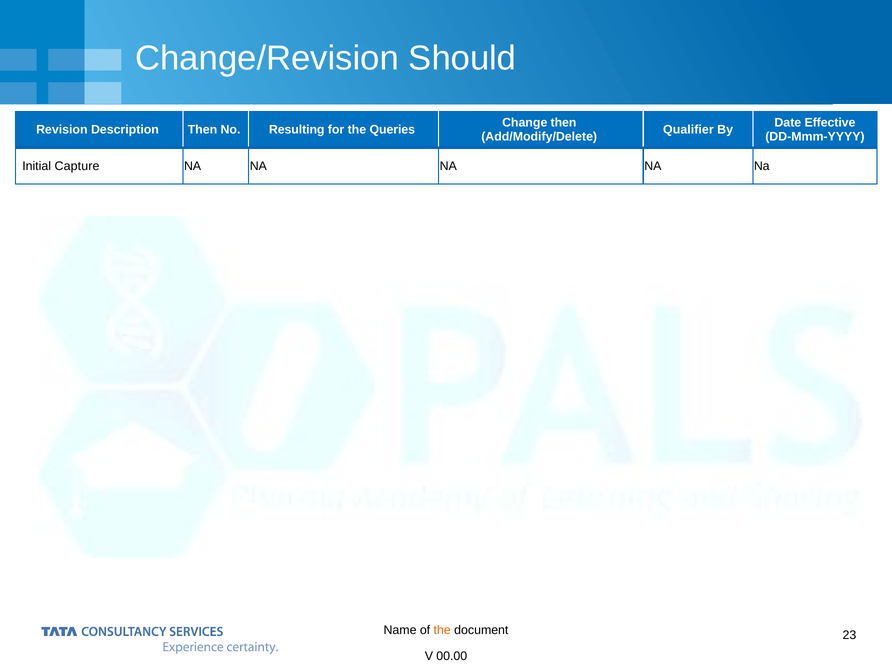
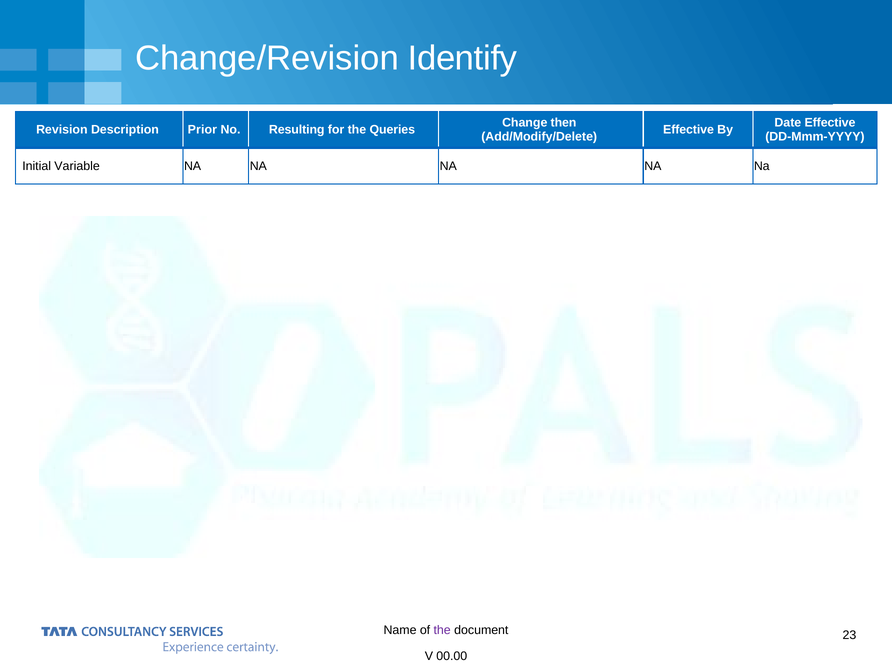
Should: Should -> Identify
Description Then: Then -> Prior
Qualifier at (688, 130): Qualifier -> Effective
Capture: Capture -> Variable
the at (442, 630) colour: orange -> purple
